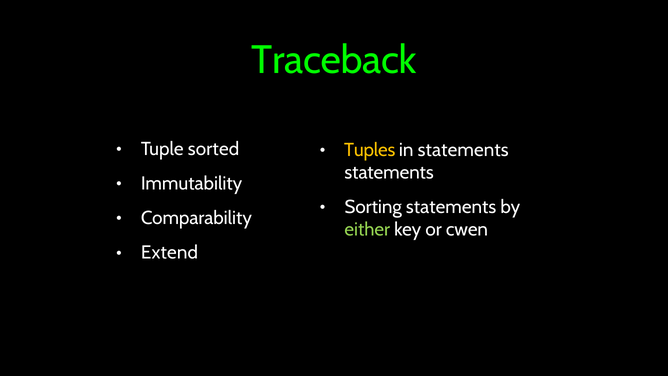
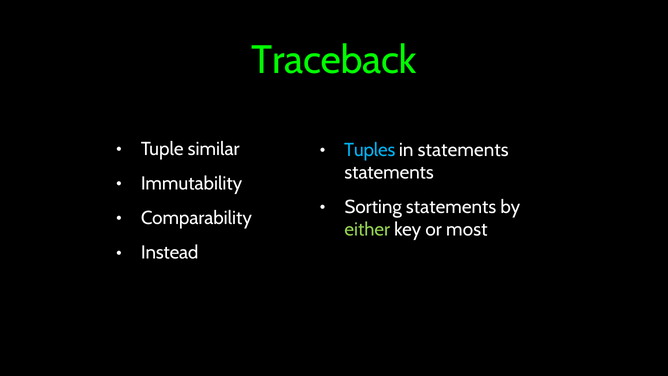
sorted: sorted -> similar
Tuples colour: yellow -> light blue
cwen: cwen -> most
Extend: Extend -> Instead
